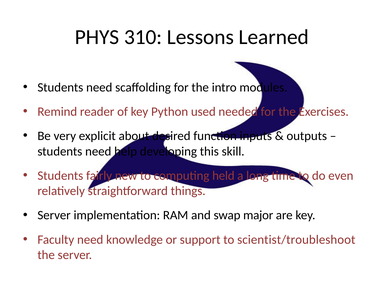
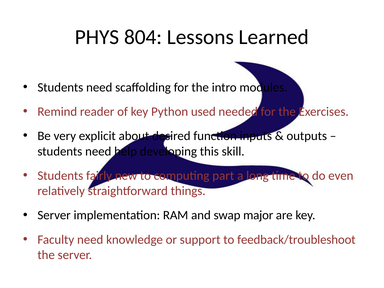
310: 310 -> 804
held: held -> part
scientist/troubleshoot: scientist/troubleshoot -> feedback/troubleshoot
